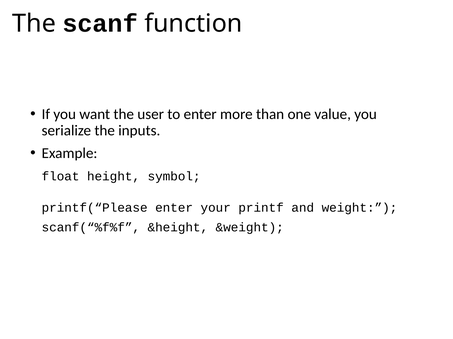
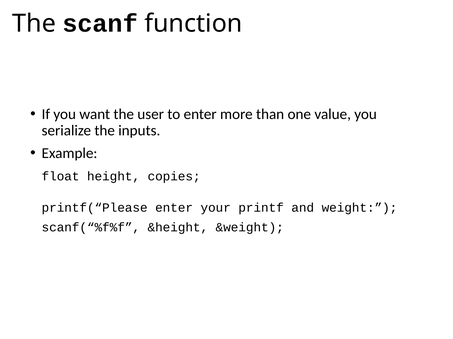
symbol: symbol -> copies
